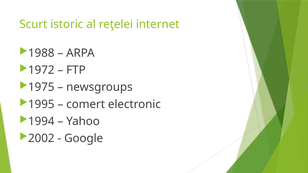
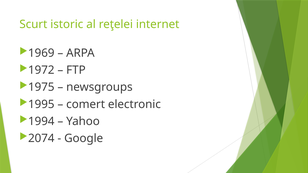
1988: 1988 -> 1969
2002: 2002 -> 2074
